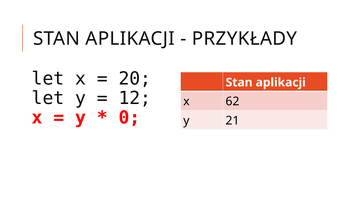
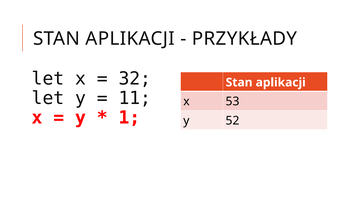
20: 20 -> 32
12: 12 -> 11
62: 62 -> 53
0: 0 -> 1
21: 21 -> 52
